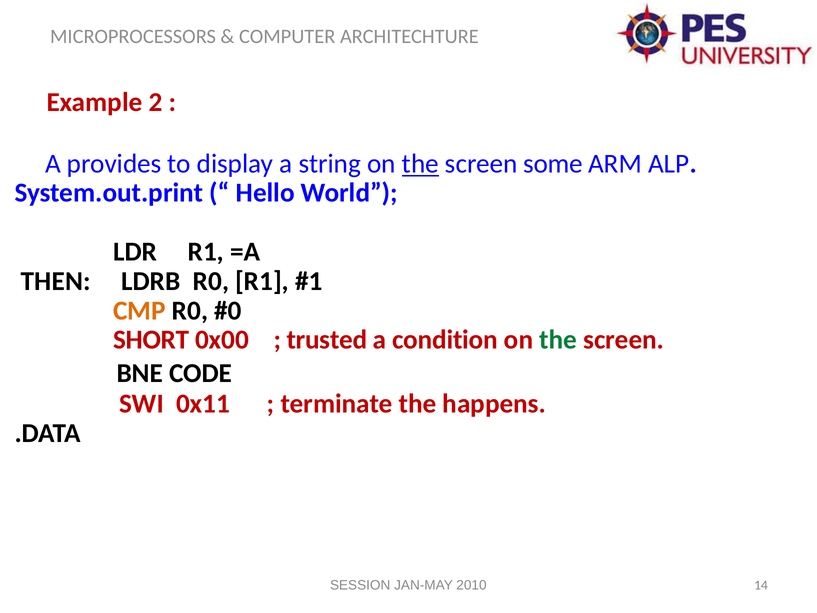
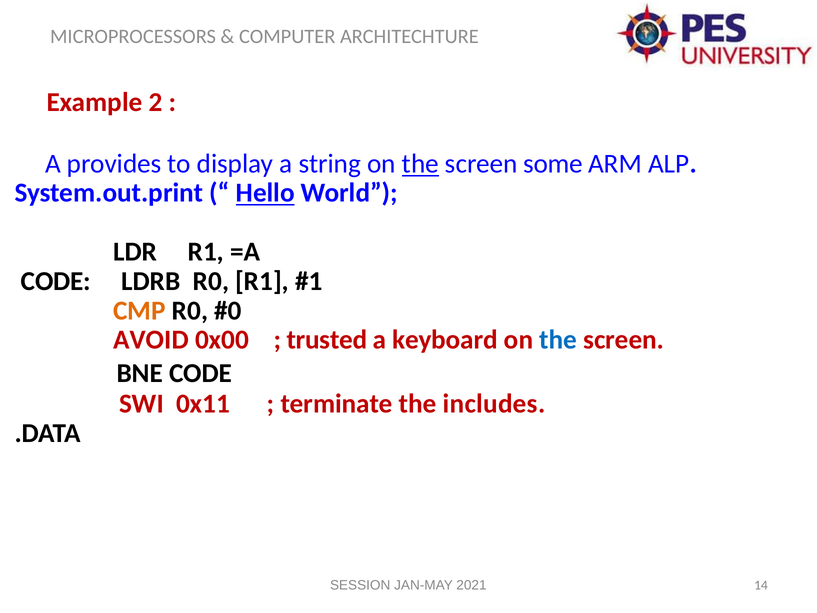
Hello underline: none -> present
THEN at (56, 281): THEN -> CODE
SHORT: SHORT -> AVOID
condition: condition -> keyboard
the at (558, 340) colour: green -> blue
happens: happens -> includes
2010: 2010 -> 2021
